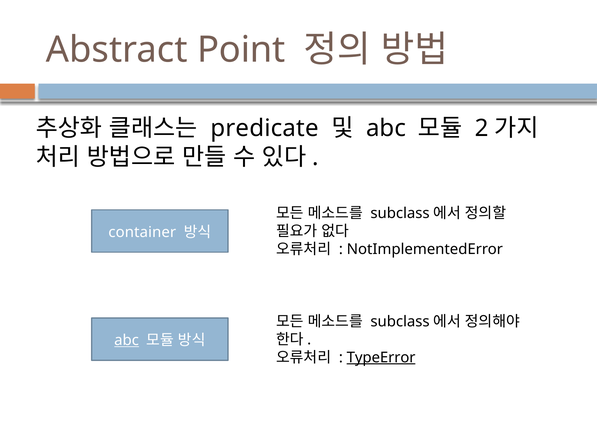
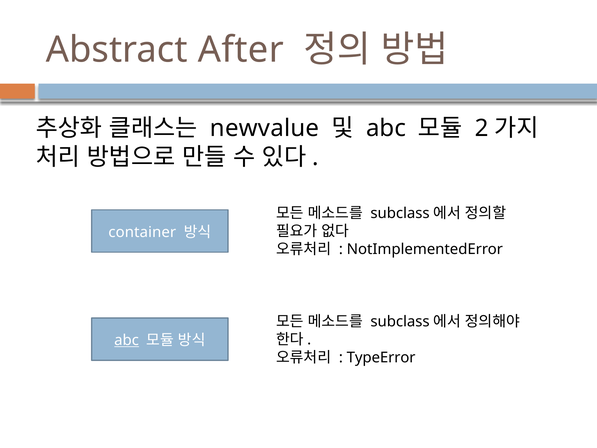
Point: Point -> After
predicate: predicate -> newvalue
TypeError underline: present -> none
